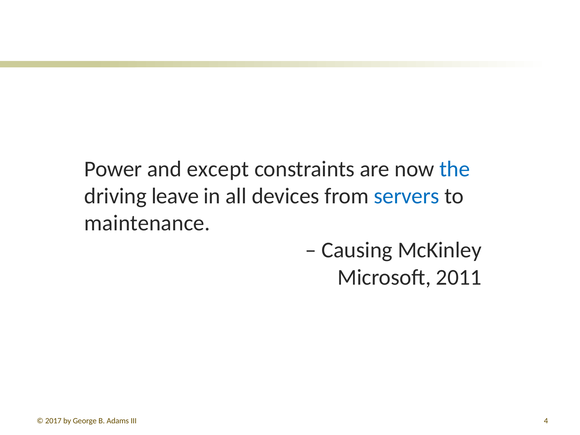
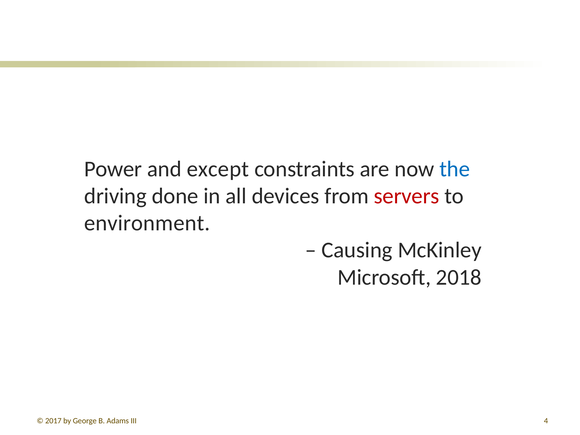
leave: leave -> done
servers colour: blue -> red
maintenance: maintenance -> environment
2011: 2011 -> 2018
